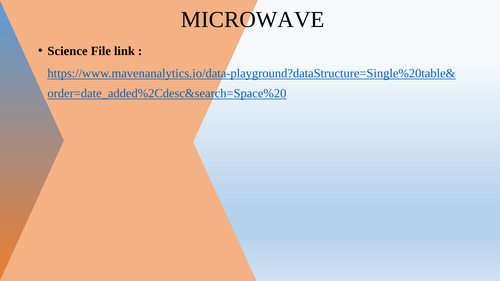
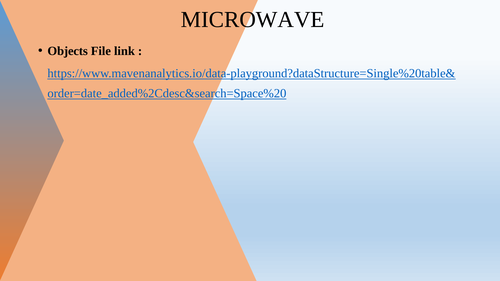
Science: Science -> Objects
